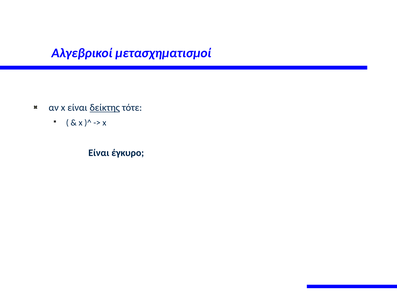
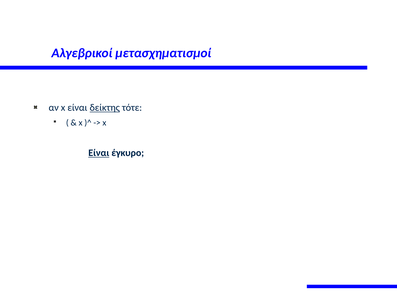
Είναι at (99, 153) underline: none -> present
